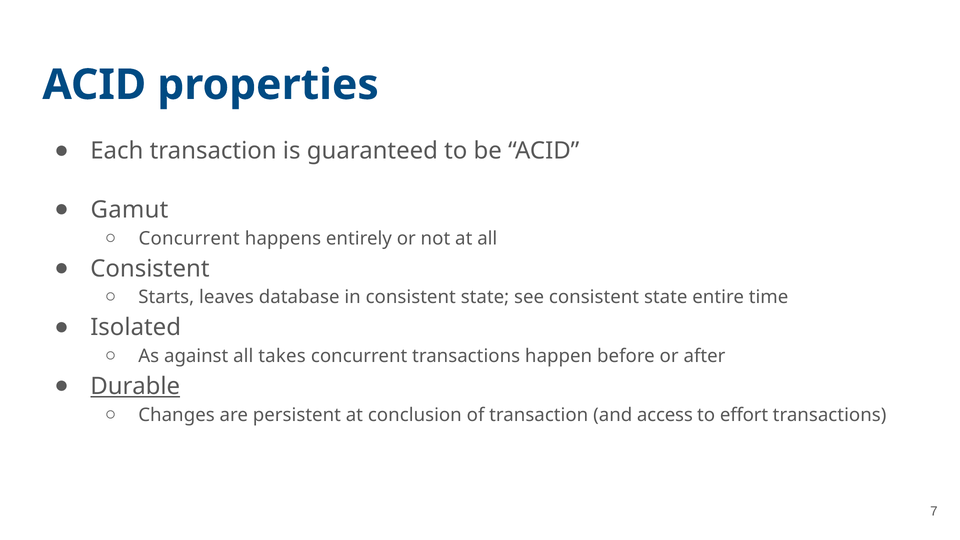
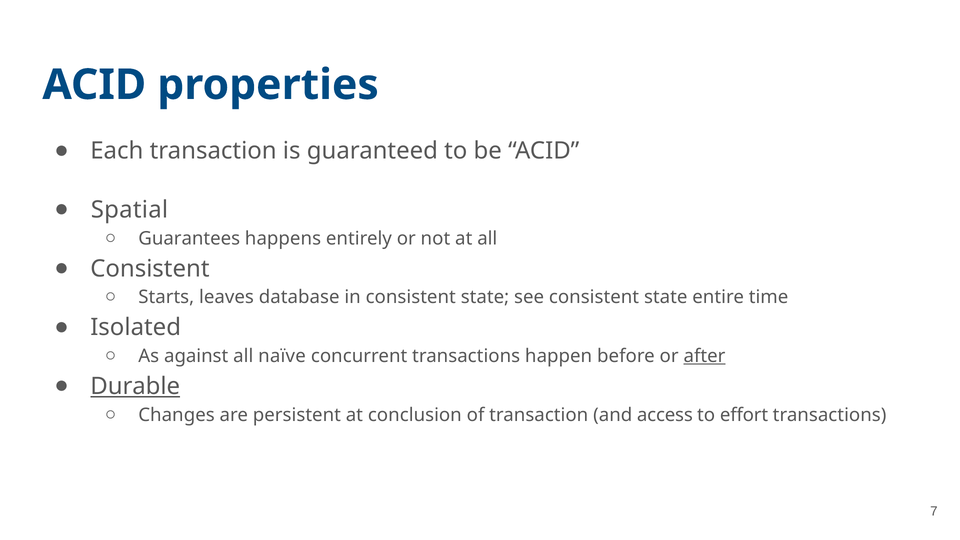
Gamut: Gamut -> Spatial
Concurrent at (189, 238): Concurrent -> Guarantees
takes: takes -> naïve
after underline: none -> present
